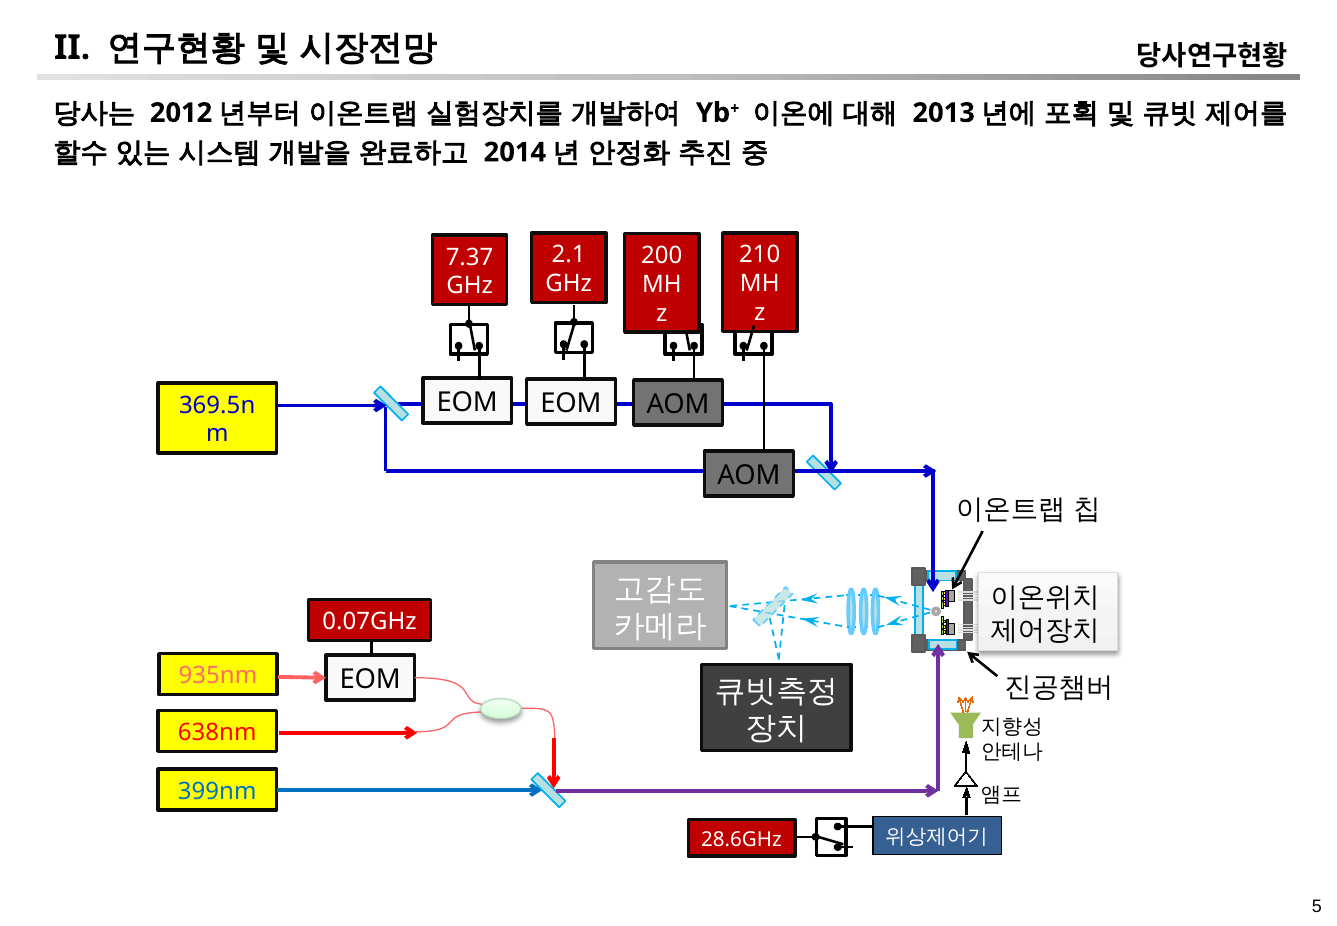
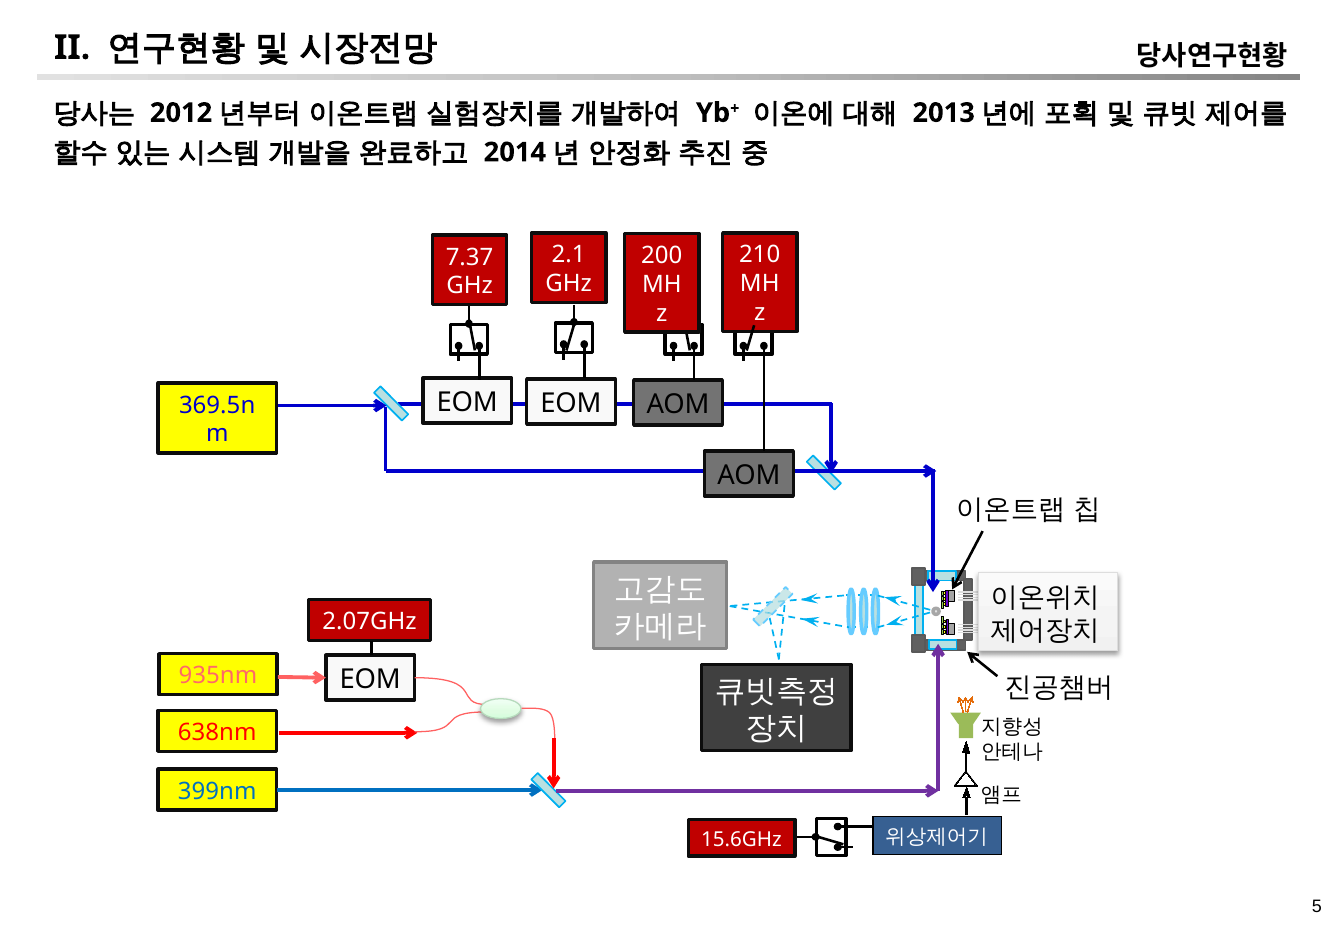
0.07GHz: 0.07GHz -> 2.07GHz
28.6GHz: 28.6GHz -> 15.6GHz
